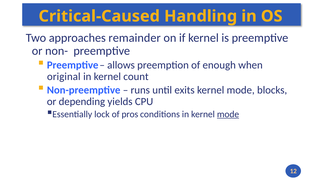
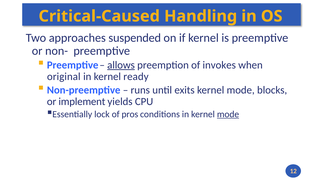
remainder: remainder -> suspended
allows underline: none -> present
enough: enough -> invokes
count: count -> ready
depending: depending -> implement
